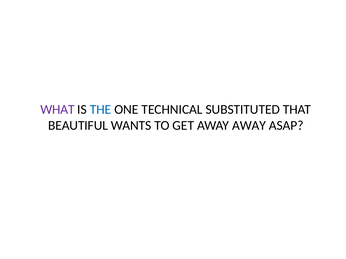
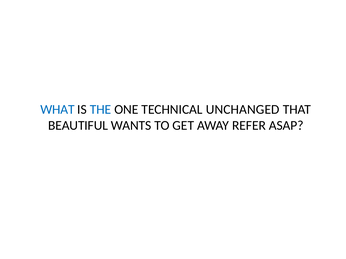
WHAT colour: purple -> blue
SUBSTITUTED: SUBSTITUTED -> UNCHANGED
AWAY AWAY: AWAY -> REFER
